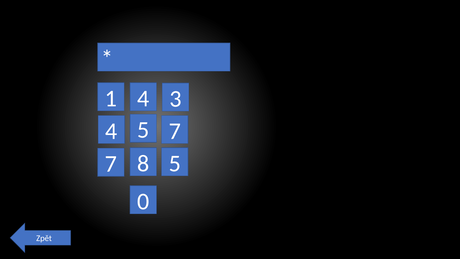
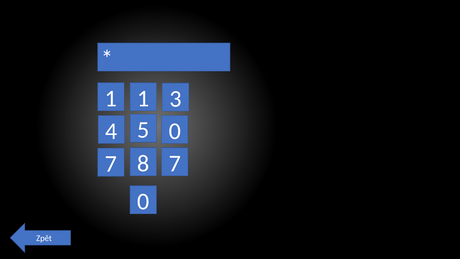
1 4: 4 -> 1
4 7: 7 -> 0
5 at (175, 163): 5 -> 7
